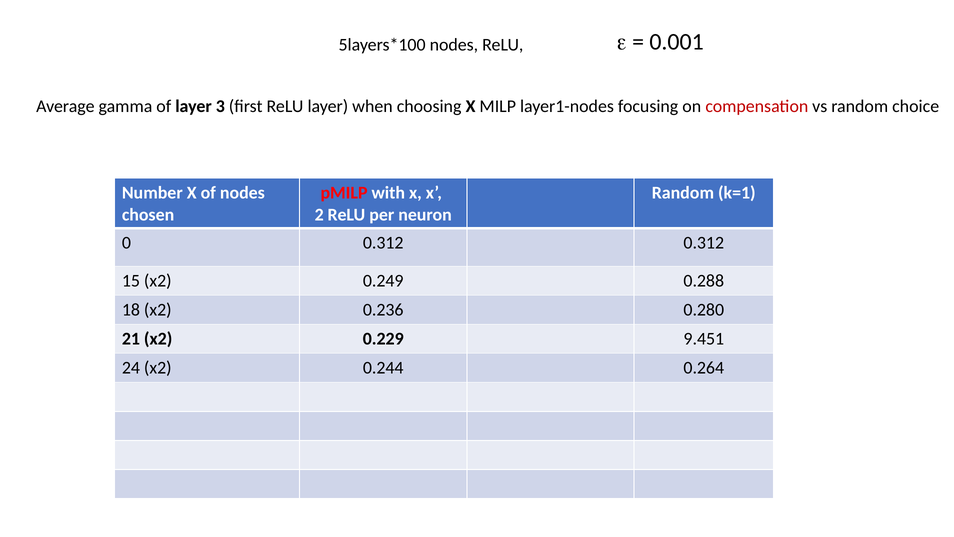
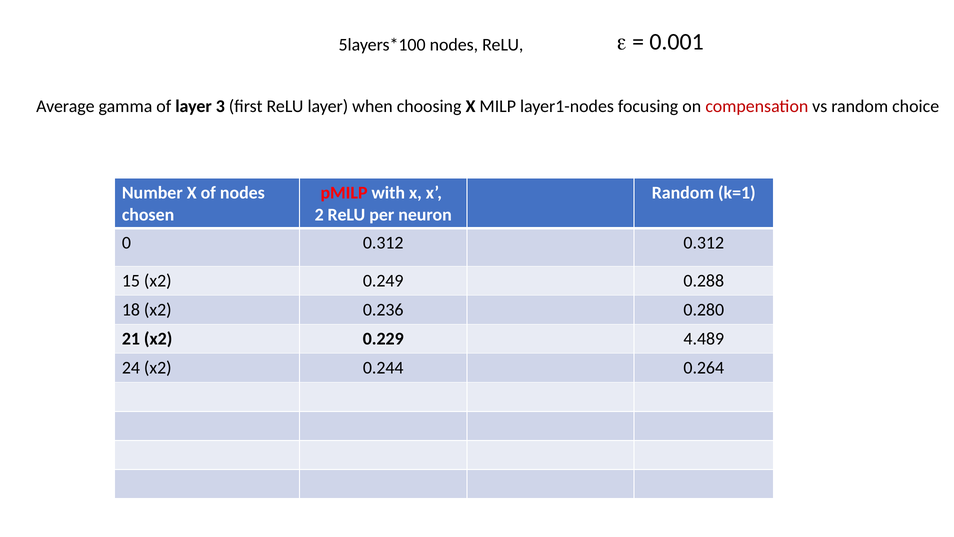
9.451: 9.451 -> 4.489
